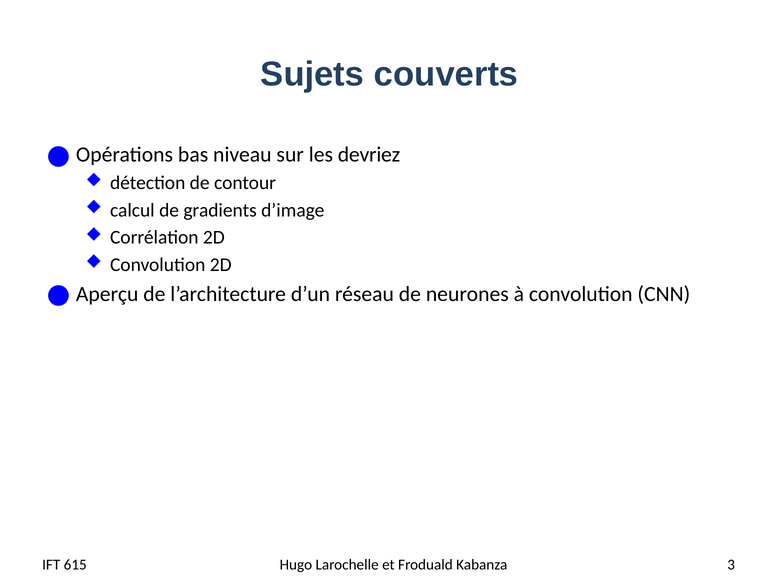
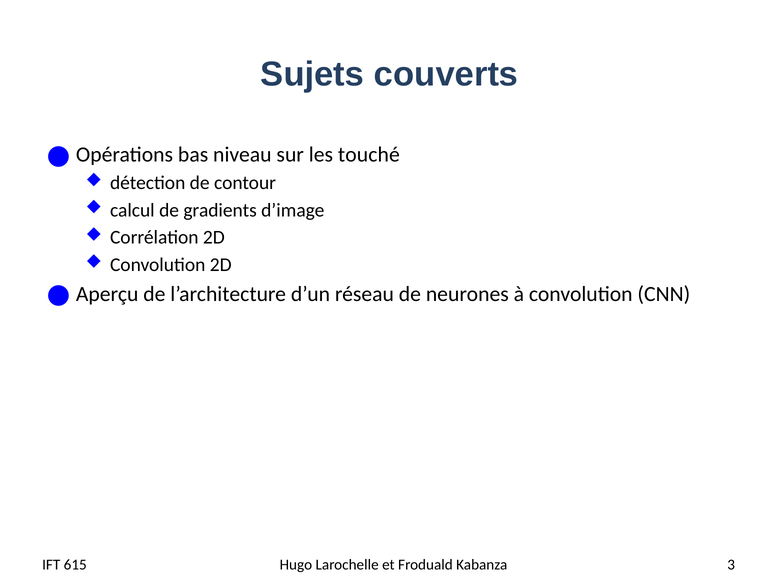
devriez: devriez -> touché
